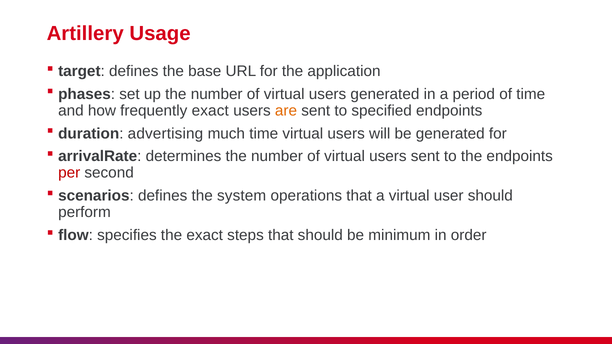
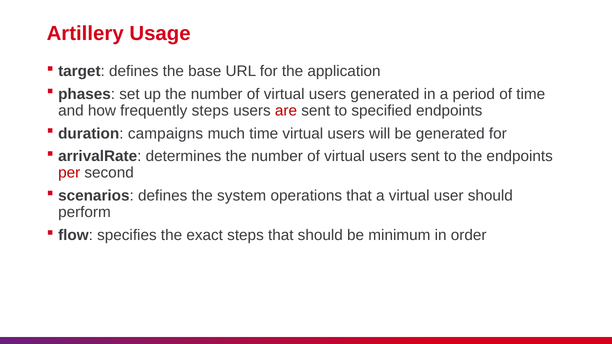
frequently exact: exact -> steps
are colour: orange -> red
advertising: advertising -> campaigns
